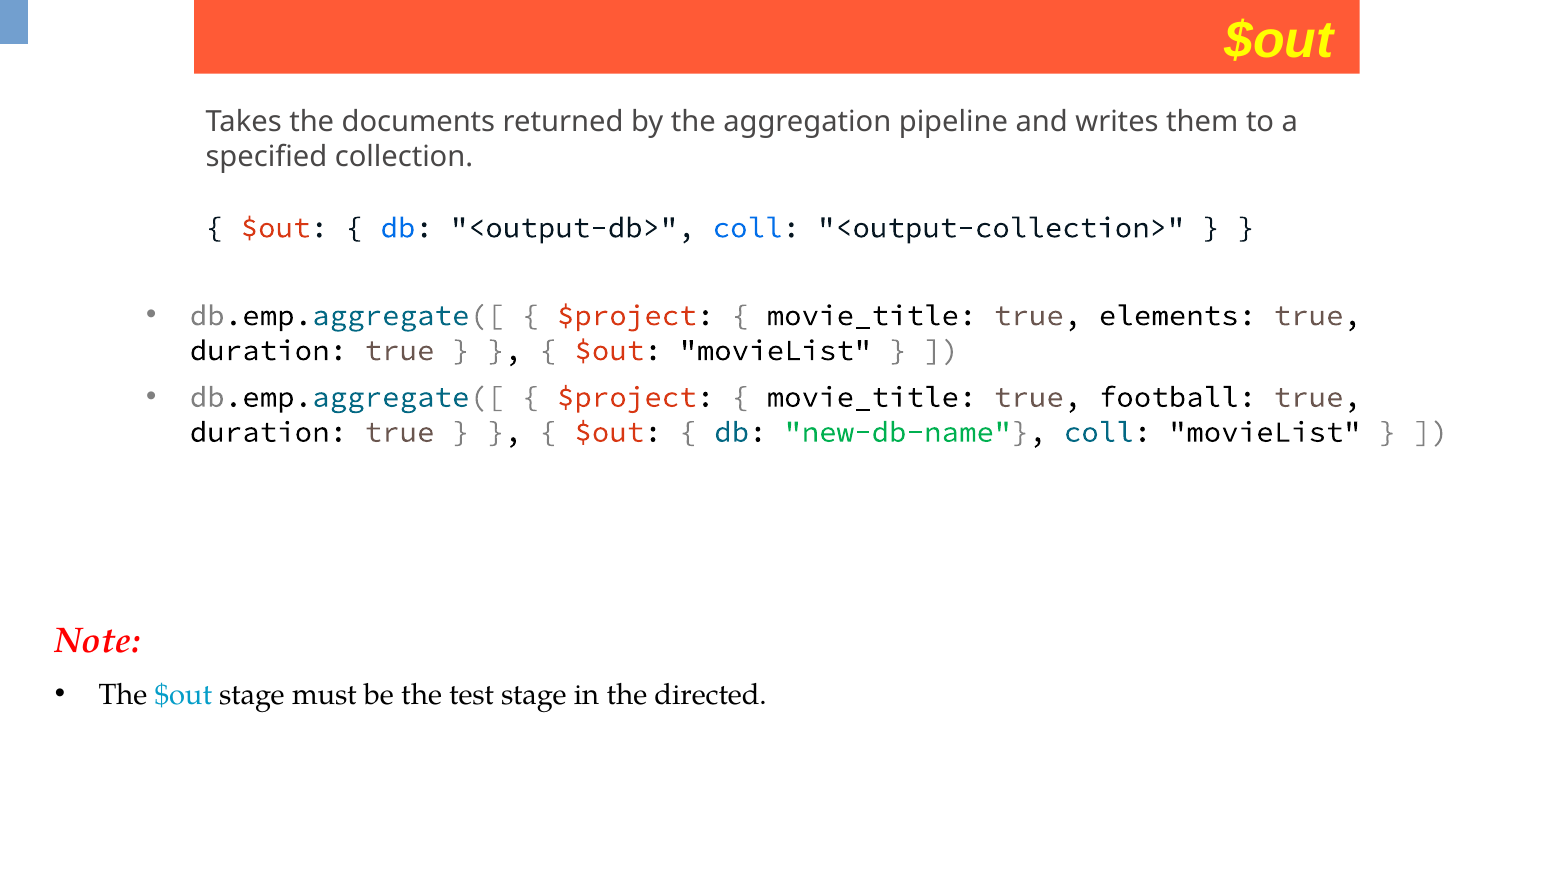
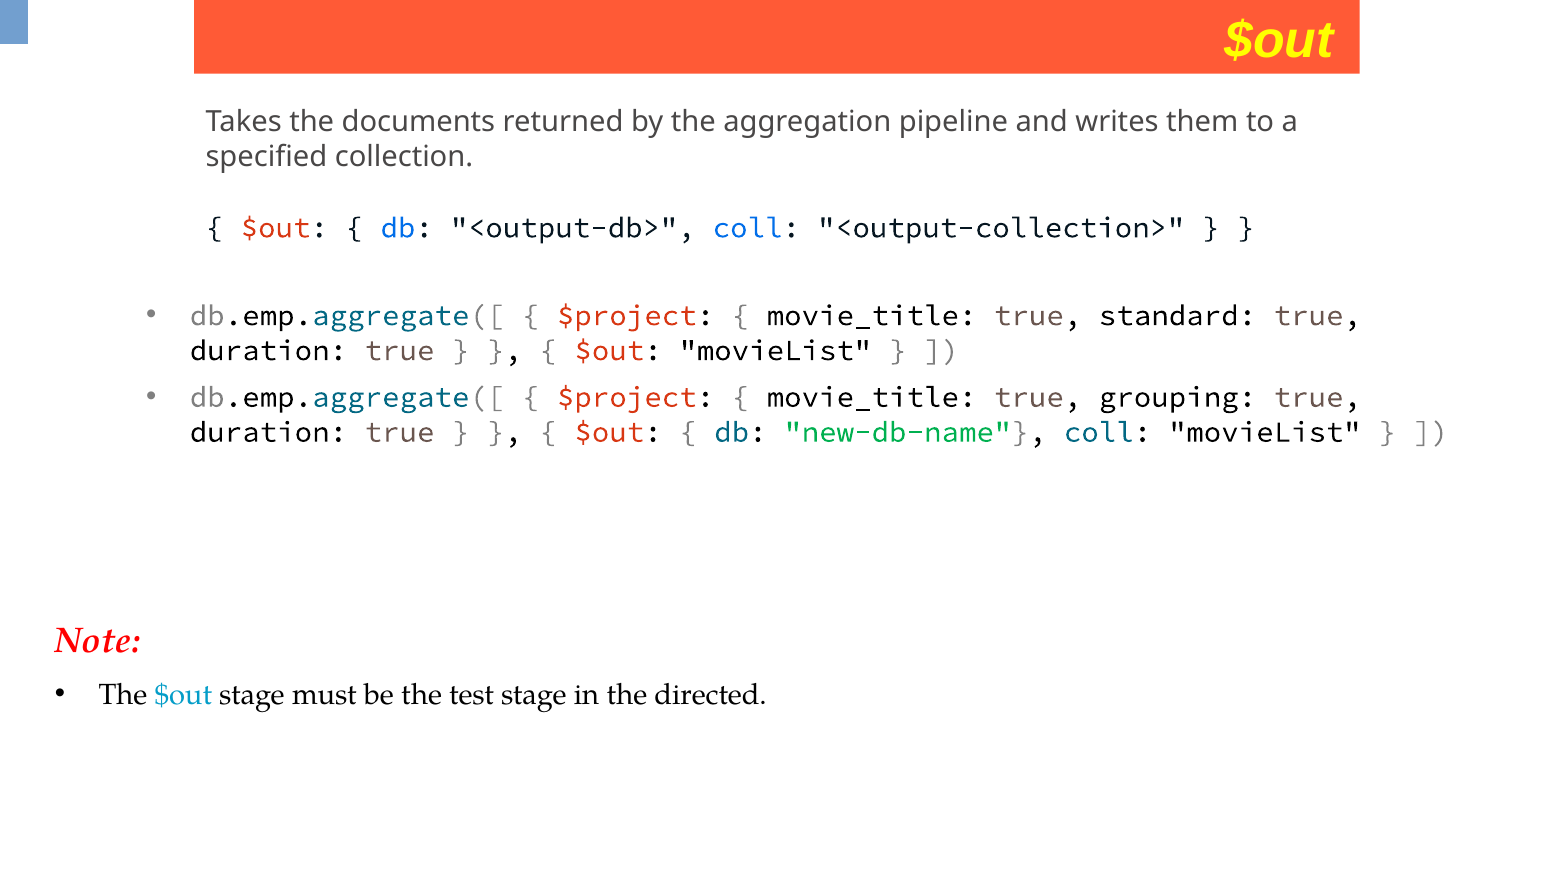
elements: elements -> standard
football: football -> grouping
